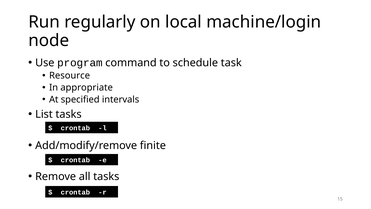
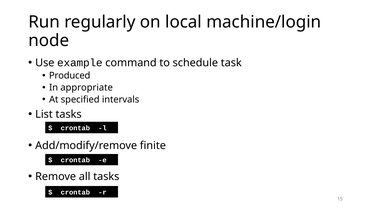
program: program -> example
Resource: Resource -> Produced
